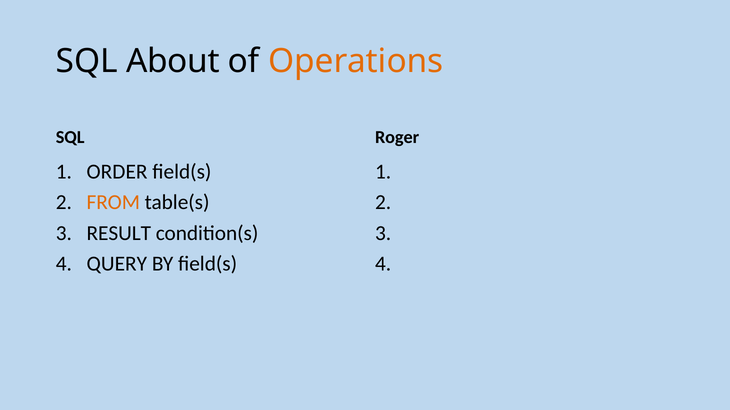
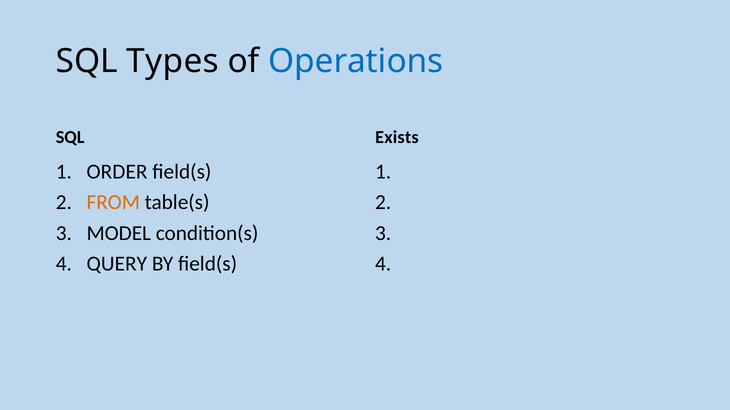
About: About -> Types
Operations colour: orange -> blue
Roger: Roger -> Exists
RESULT: RESULT -> MODEL
